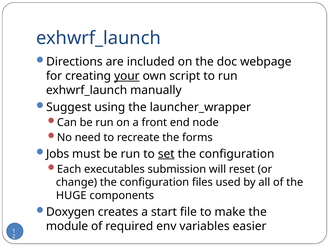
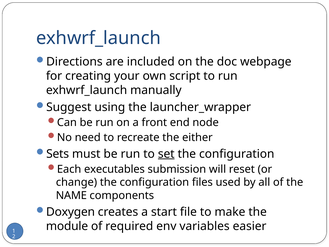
your underline: present -> none
forms: forms -> either
Jobs: Jobs -> Sets
HUGE: HUGE -> NAME
